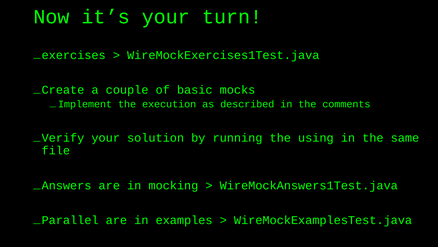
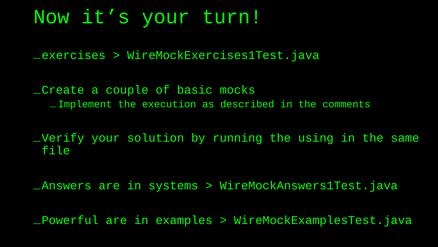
mocking: mocking -> systems
Parallel: Parallel -> Powerful
